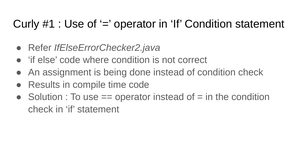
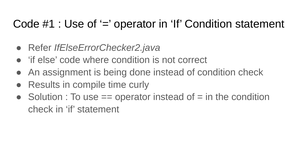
Curly at (26, 24): Curly -> Code
time code: code -> curly
